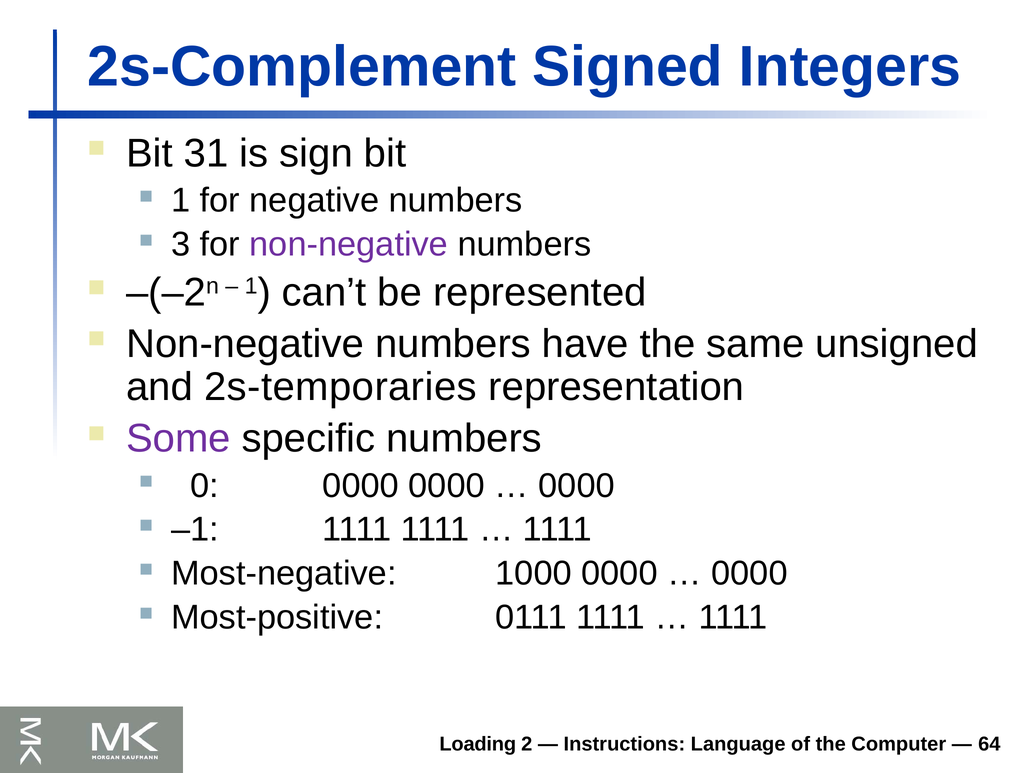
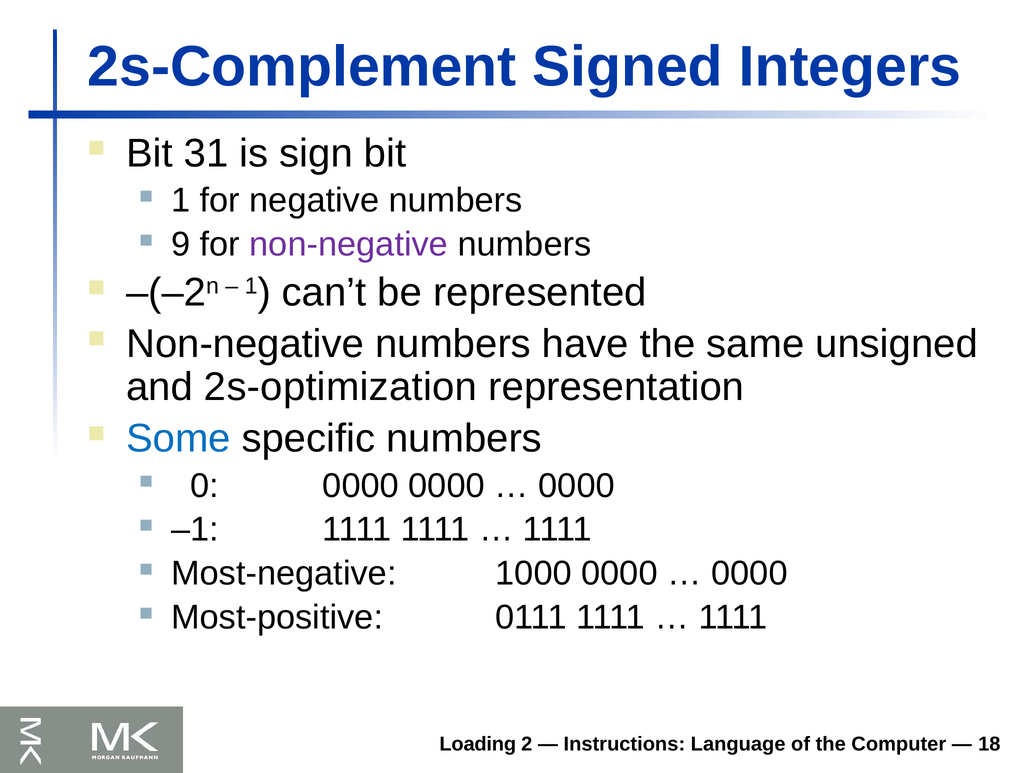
3: 3 -> 9
2s-temporaries: 2s-temporaries -> 2s-optimization
Some colour: purple -> blue
64: 64 -> 18
